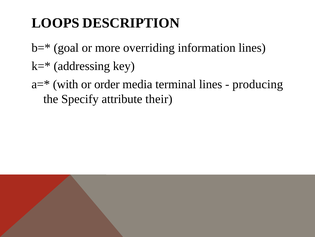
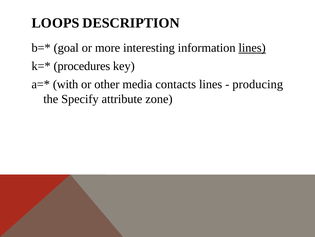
overriding: overriding -> interesting
lines at (252, 48) underline: none -> present
addressing: addressing -> procedures
order: order -> other
terminal: terminal -> contacts
their: their -> zone
